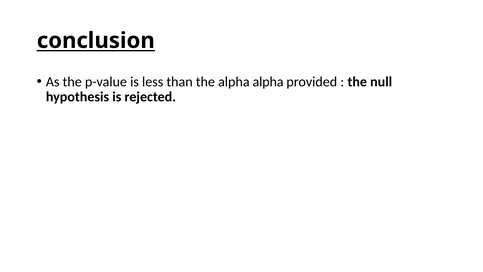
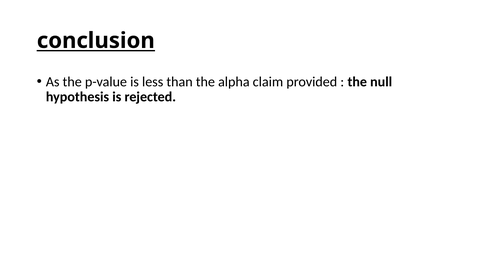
alpha alpha: alpha -> claim
